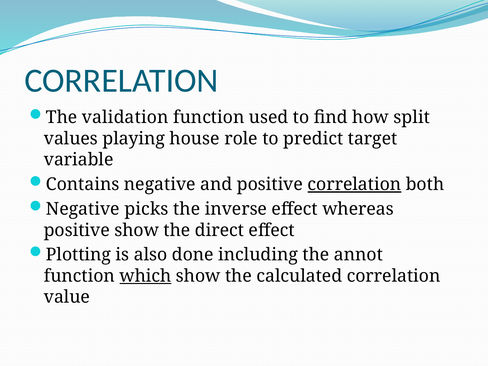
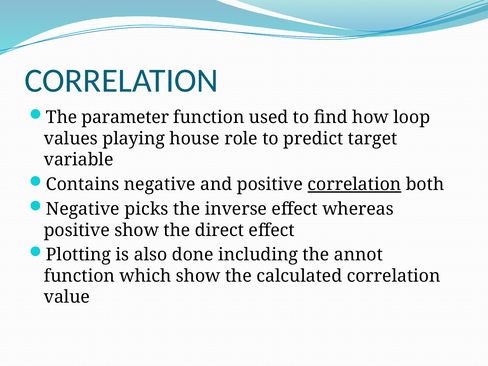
validation: validation -> parameter
split: split -> loop
which underline: present -> none
